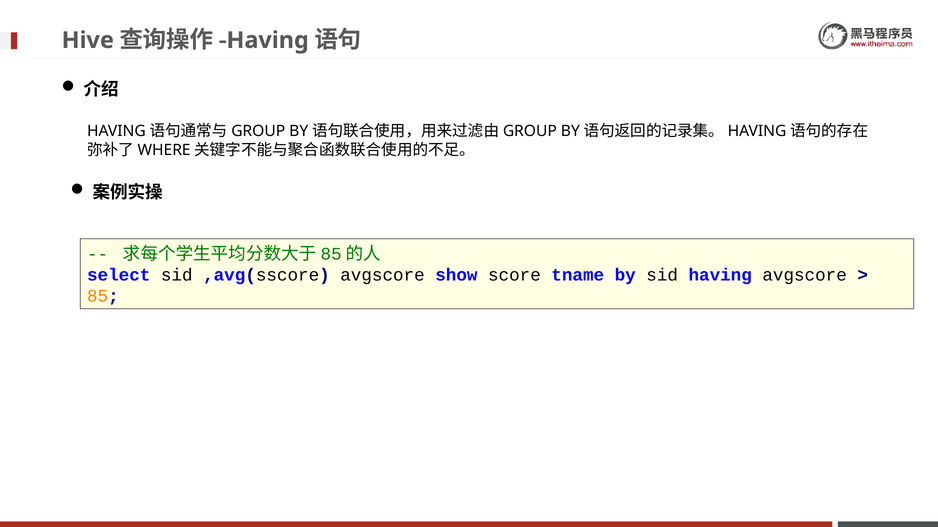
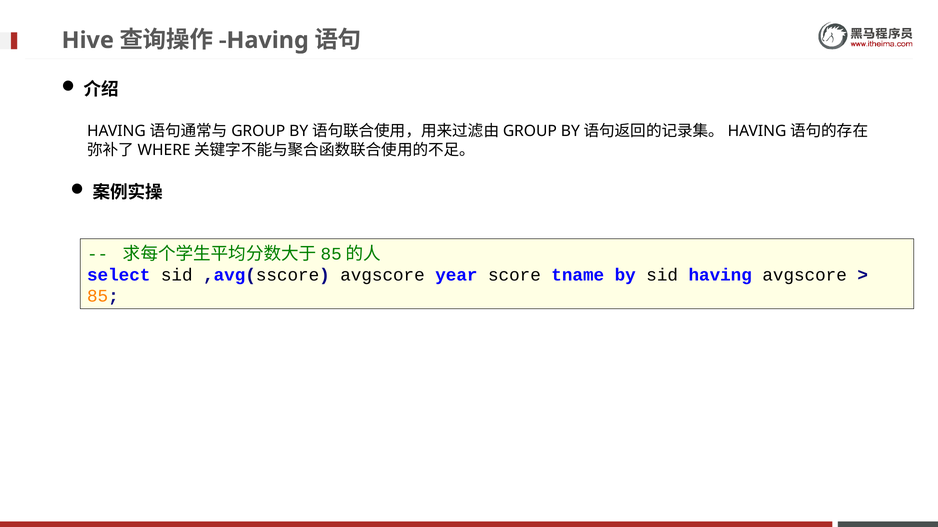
show: show -> year
